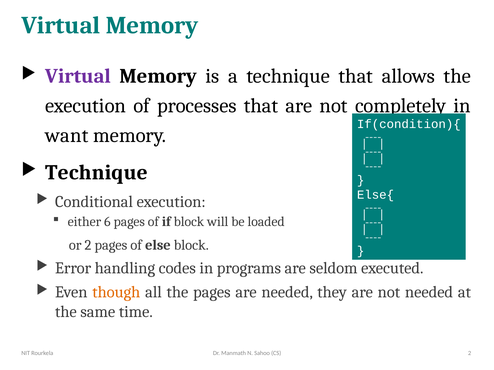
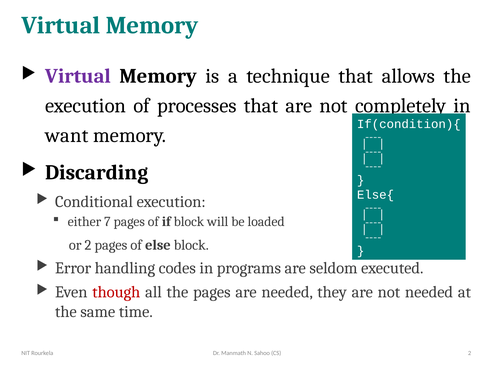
Technique at (97, 173): Technique -> Discarding
6: 6 -> 7
though colour: orange -> red
